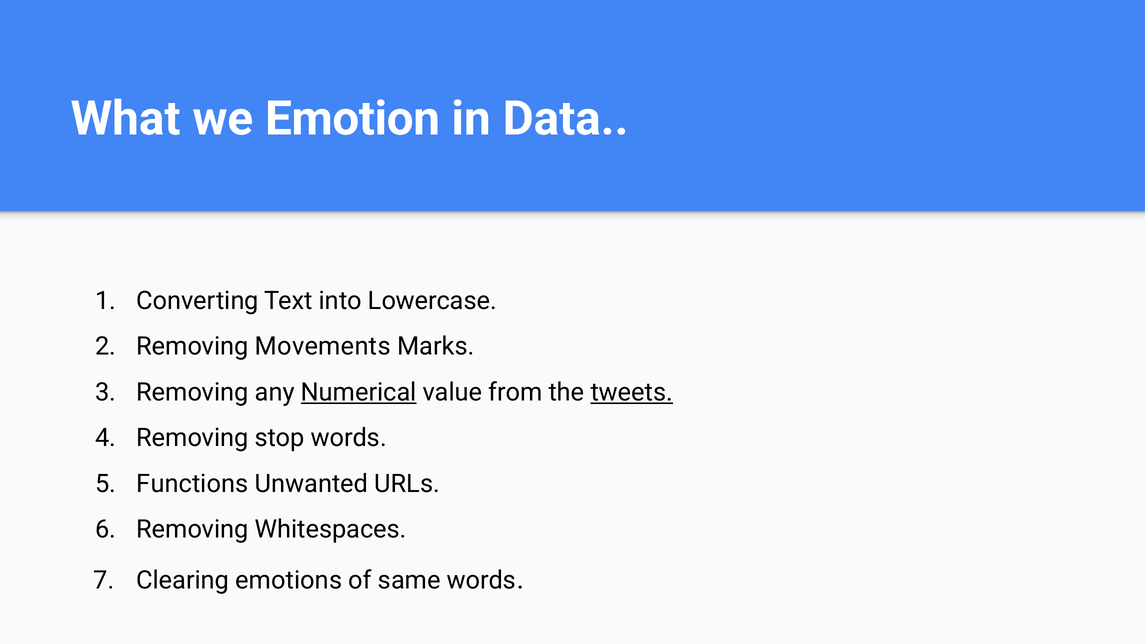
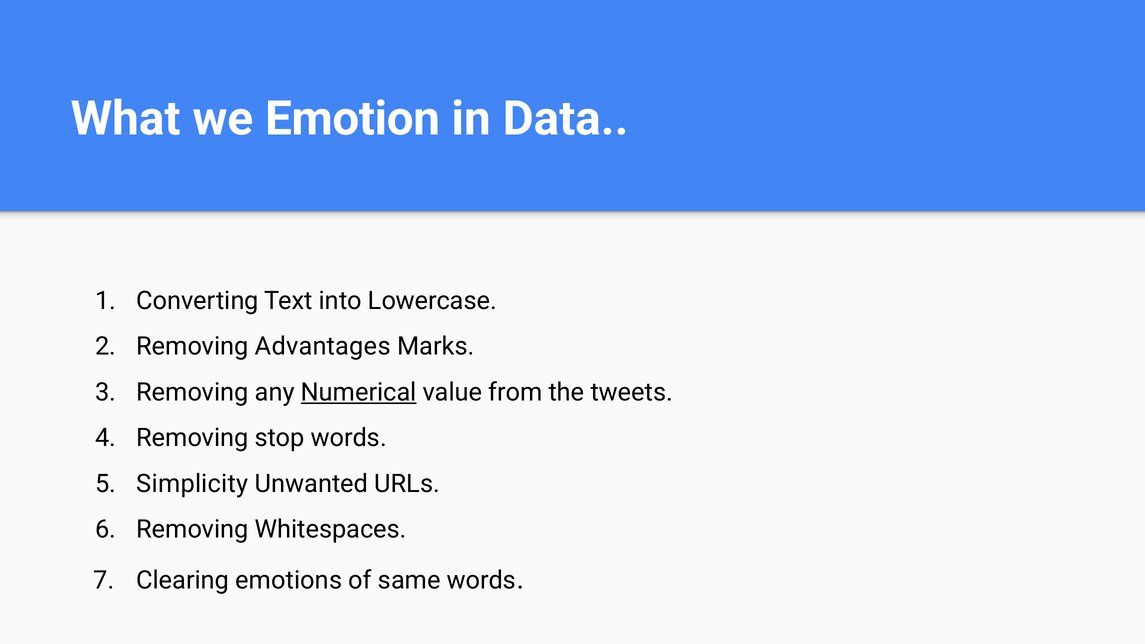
Movements: Movements -> Advantages
tweets underline: present -> none
Functions: Functions -> Simplicity
